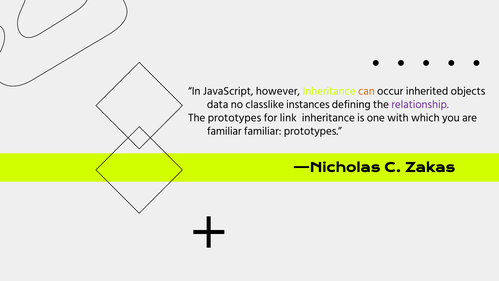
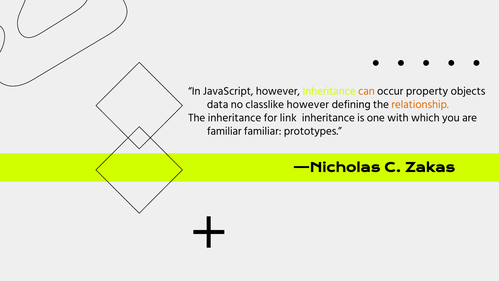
inherited: inherited -> property
classlike instances: instances -> however
relationship colour: purple -> orange
The prototypes: prototypes -> inheritance
